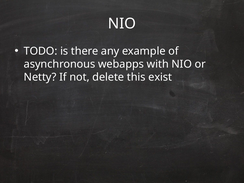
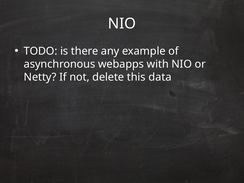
exist: exist -> data
